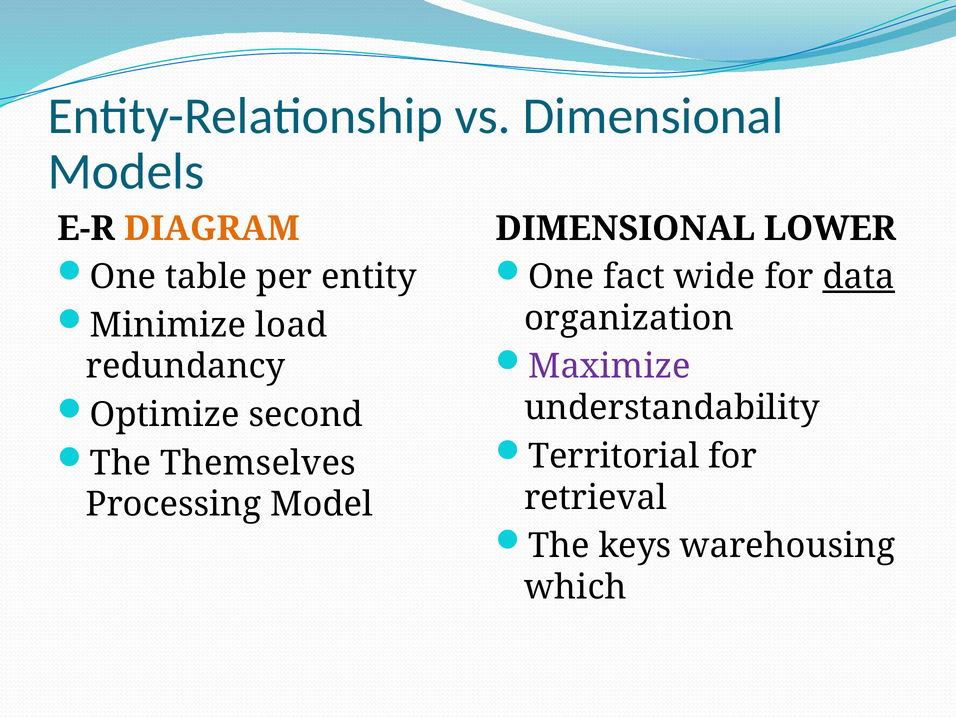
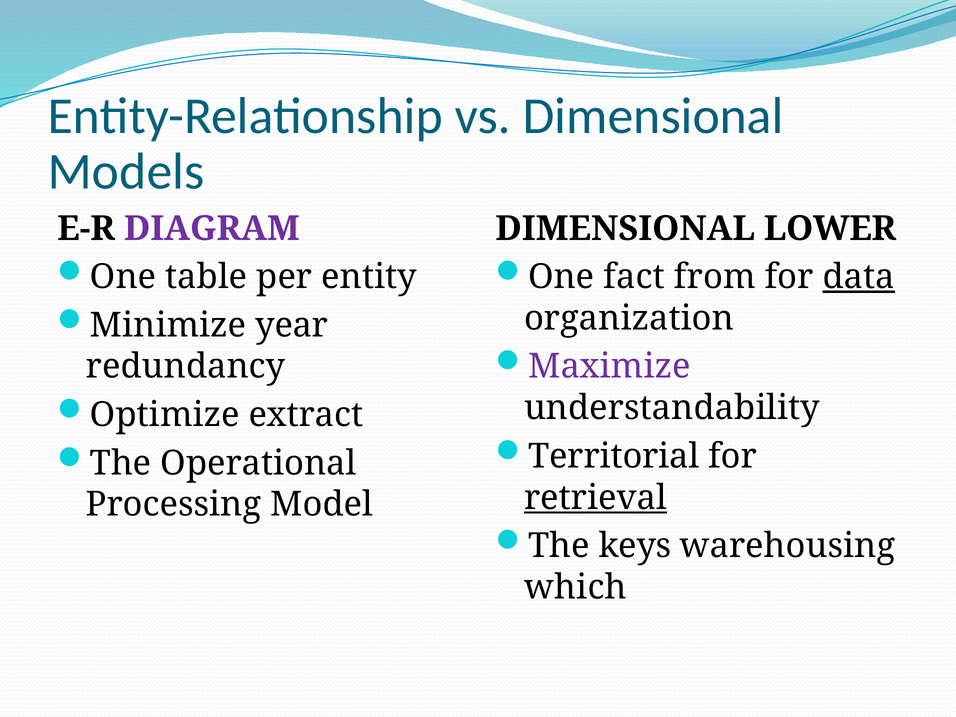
DIAGRAM colour: orange -> purple
wide: wide -> from
load: load -> year
second: second -> extract
Themselves: Themselves -> Operational
retrieval underline: none -> present
